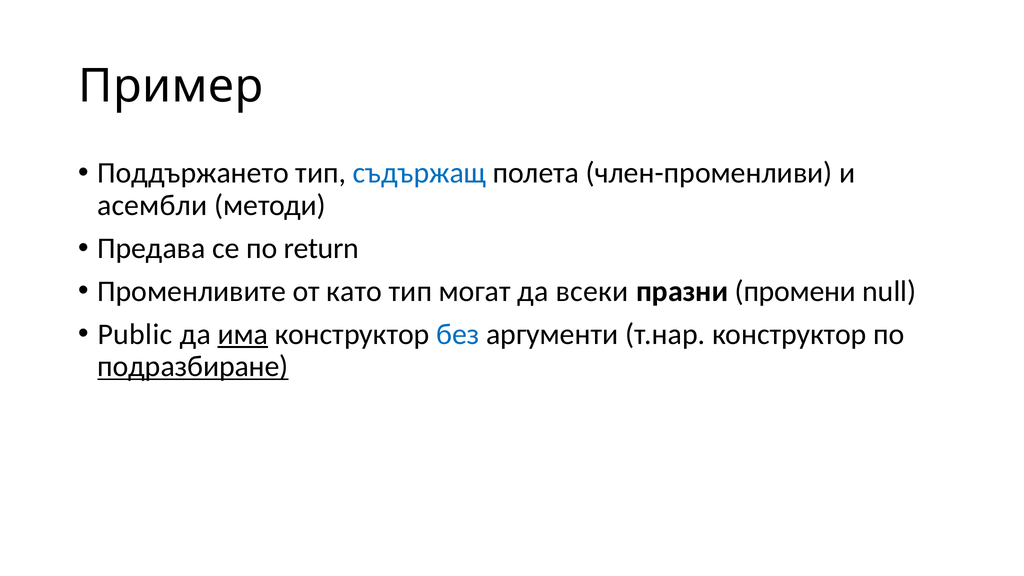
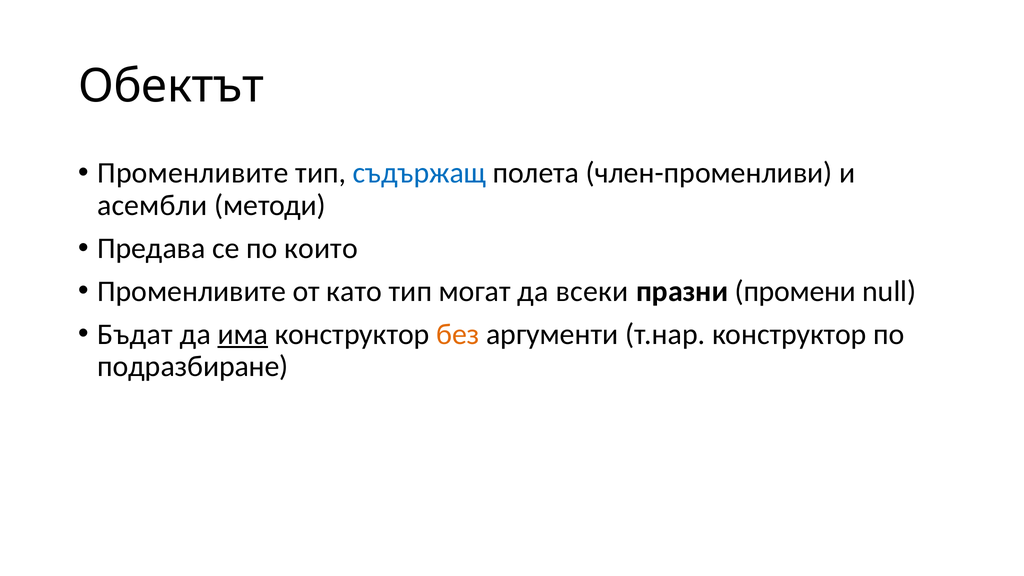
Пример: Пример -> Обектът
Поддържането at (193, 173): Поддържането -> Променливите
return: return -> които
Public: Public -> Бъдат
без colour: blue -> orange
подразбиране underline: present -> none
